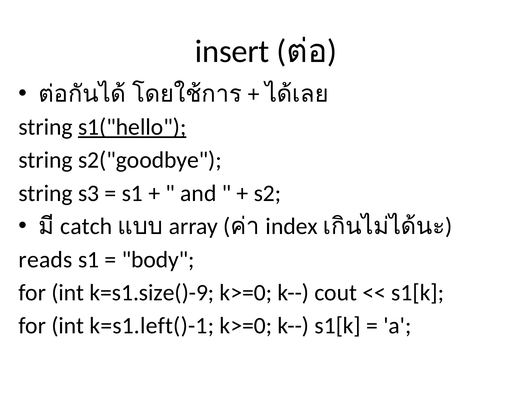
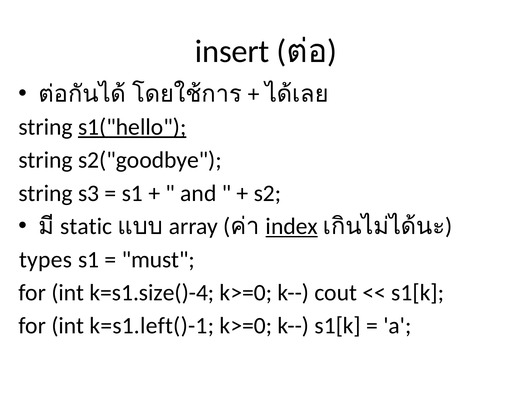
catch: catch -> static
index underline: none -> present
reads: reads -> types
body: body -> must
k=s1.size()-9: k=s1.size()-9 -> k=s1.size()-4
